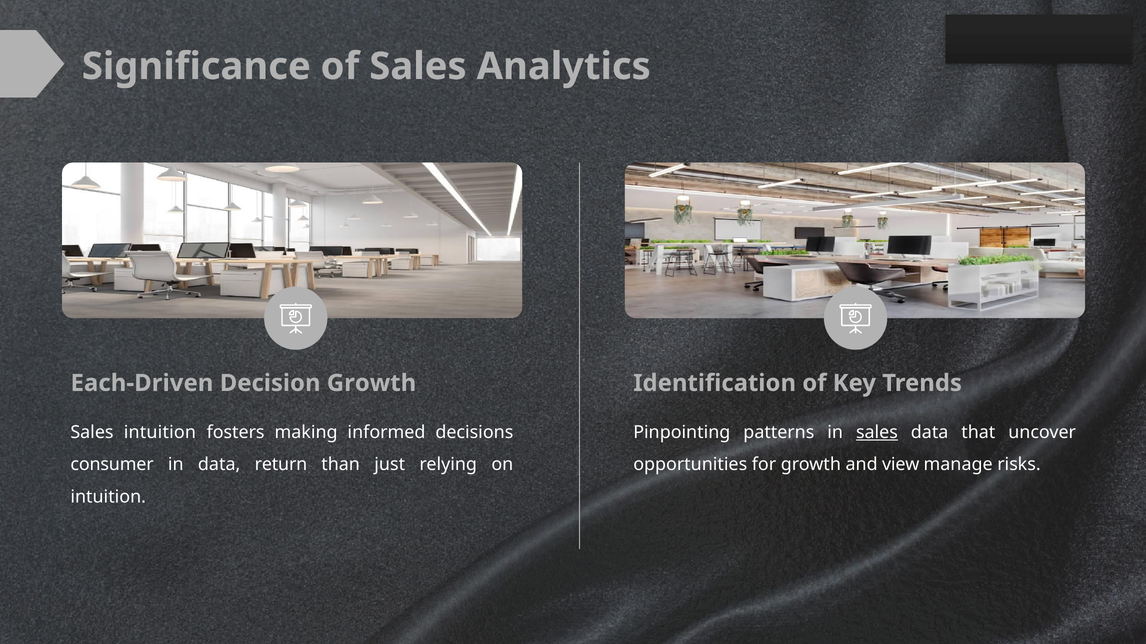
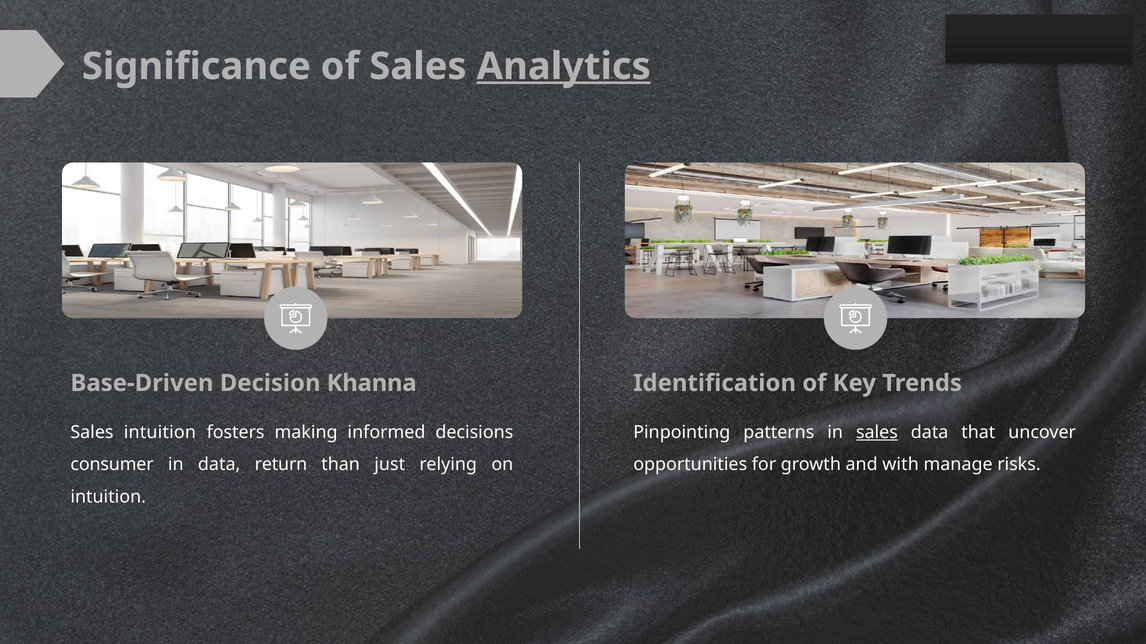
Analytics underline: none -> present
Each-Driven: Each-Driven -> Base-Driven
Decision Growth: Growth -> Khanna
view: view -> with
